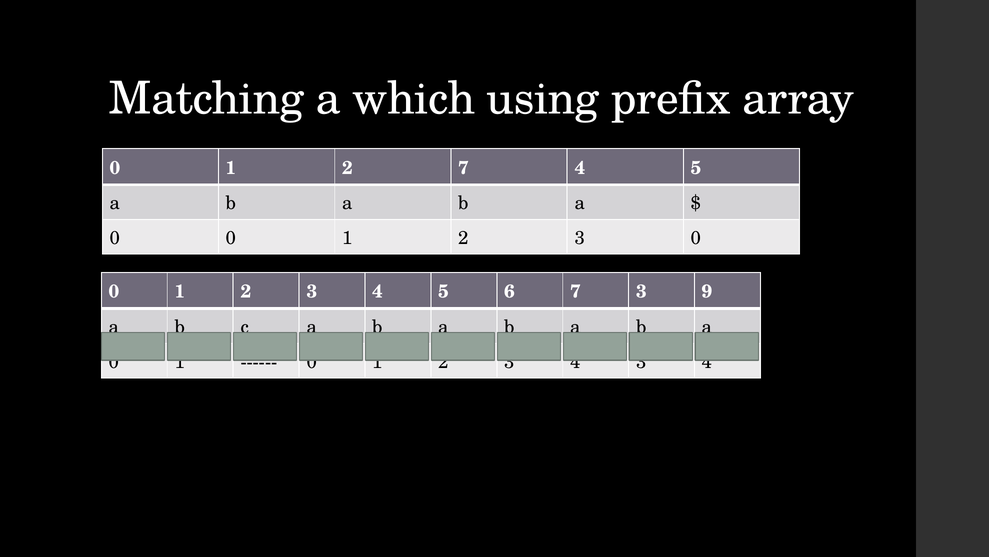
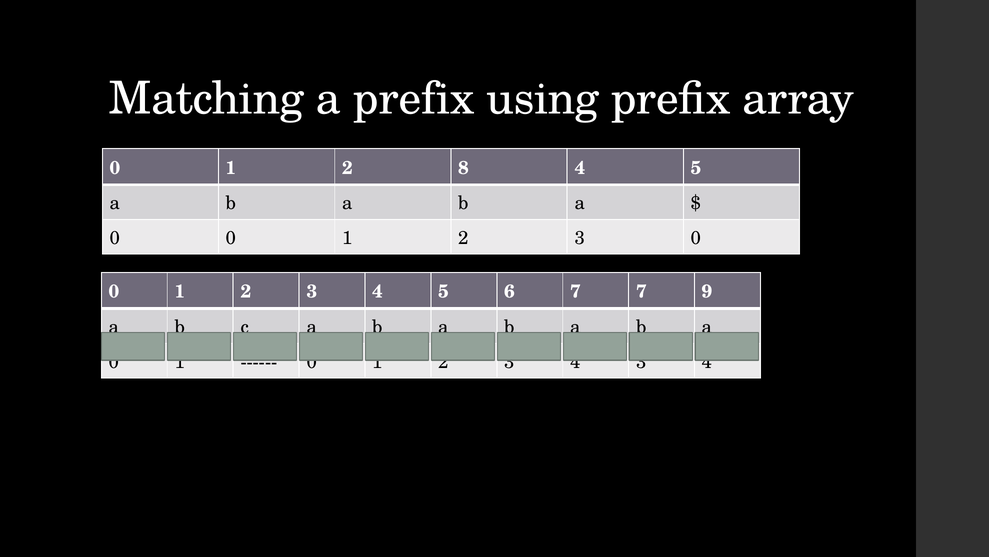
a which: which -> prefix
2 7: 7 -> 8
7 3: 3 -> 7
